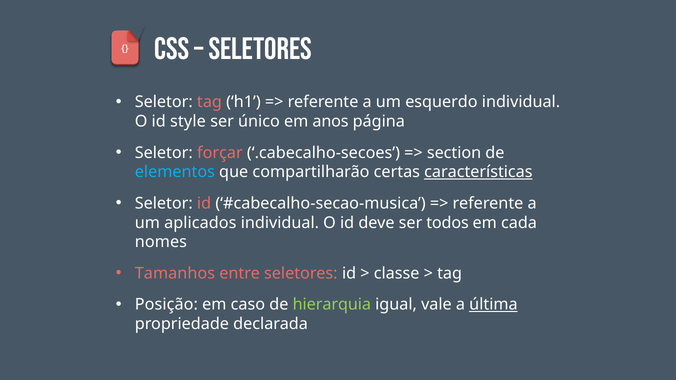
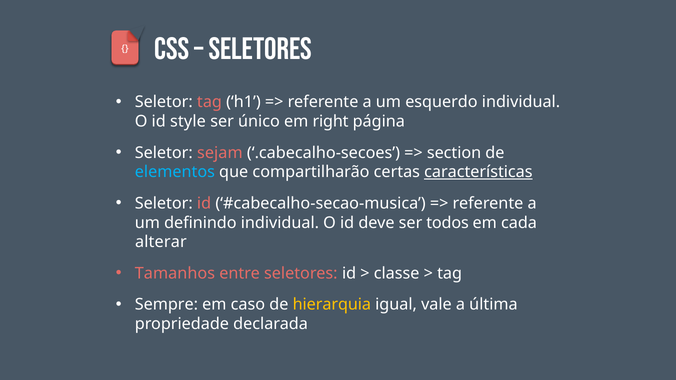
anos: anos -> right
forçar: forçar -> sejam
aplicados: aplicados -> definindo
nomes: nomes -> alterar
Posição: Posição -> Sempre
hierarquia colour: light green -> yellow
última underline: present -> none
